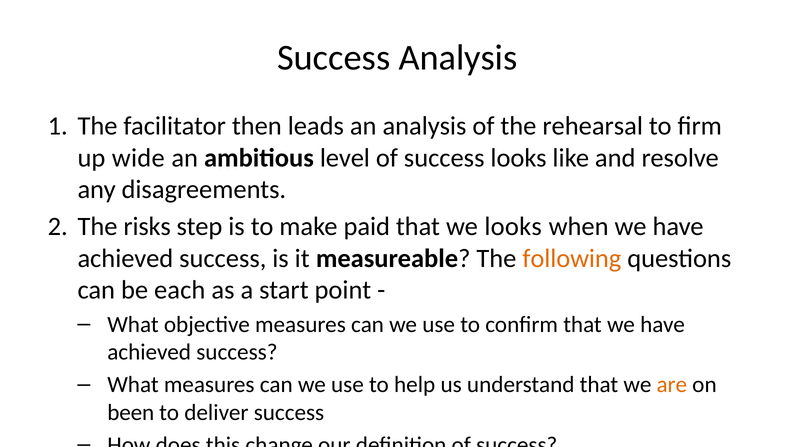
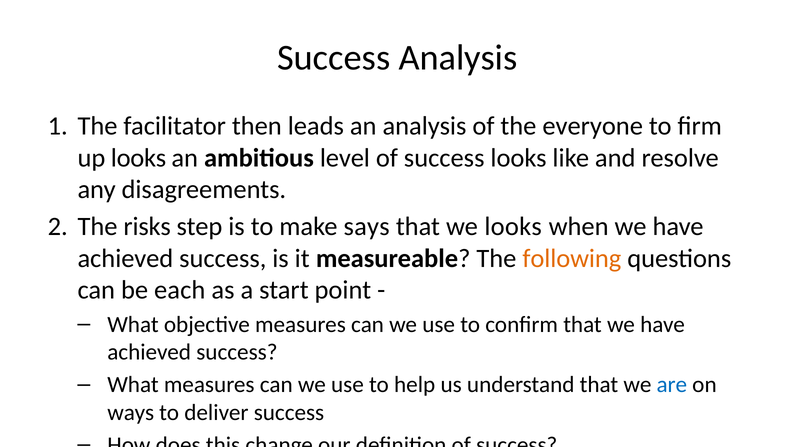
rehearsal: rehearsal -> everyone
up wide: wide -> looks
paid: paid -> says
are colour: orange -> blue
been: been -> ways
